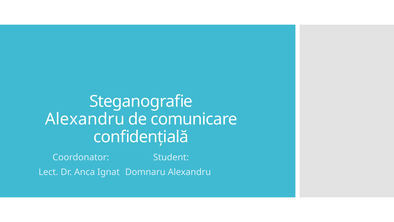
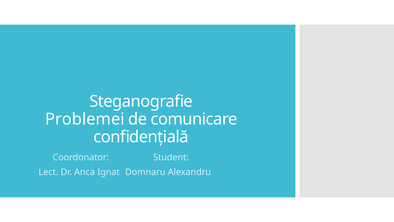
Alexandru at (85, 119): Alexandru -> Problemei
